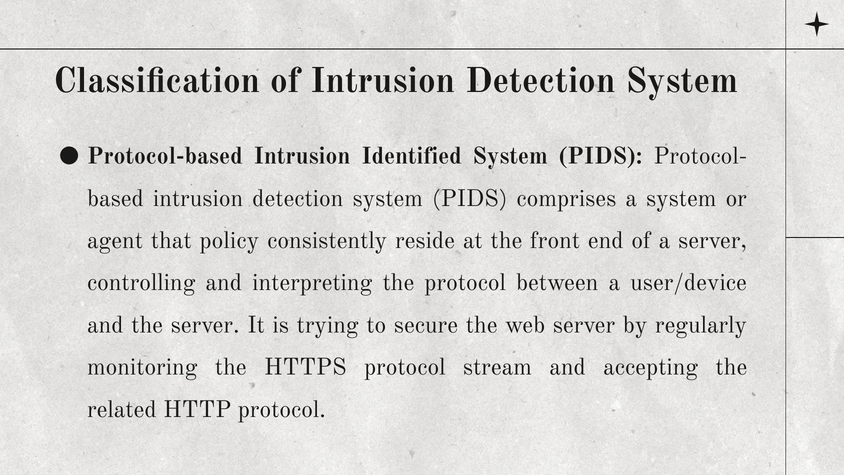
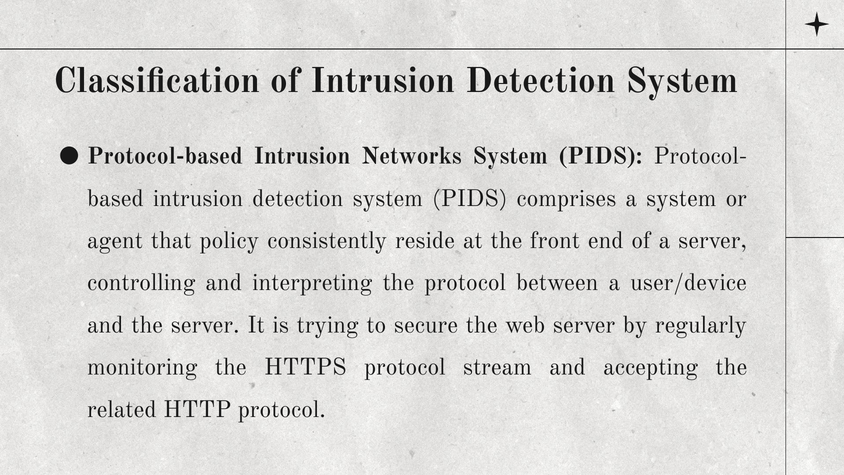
Identified: Identified -> Networks
